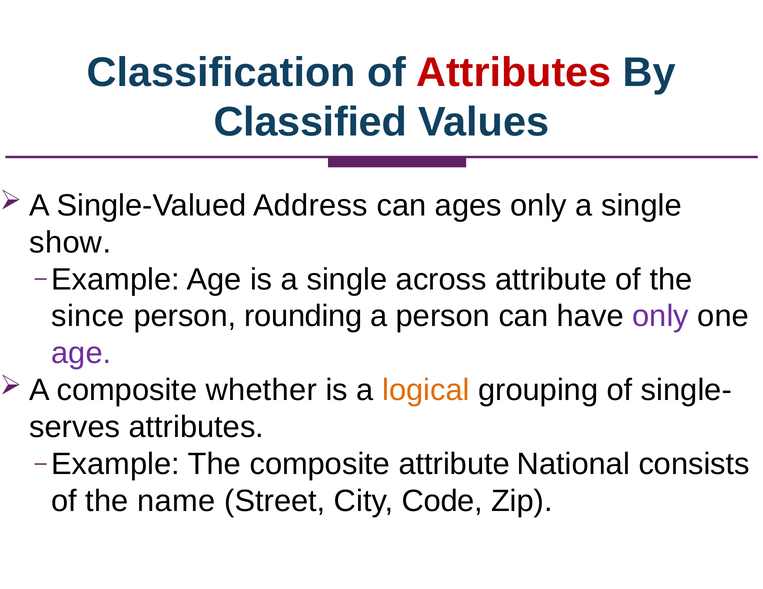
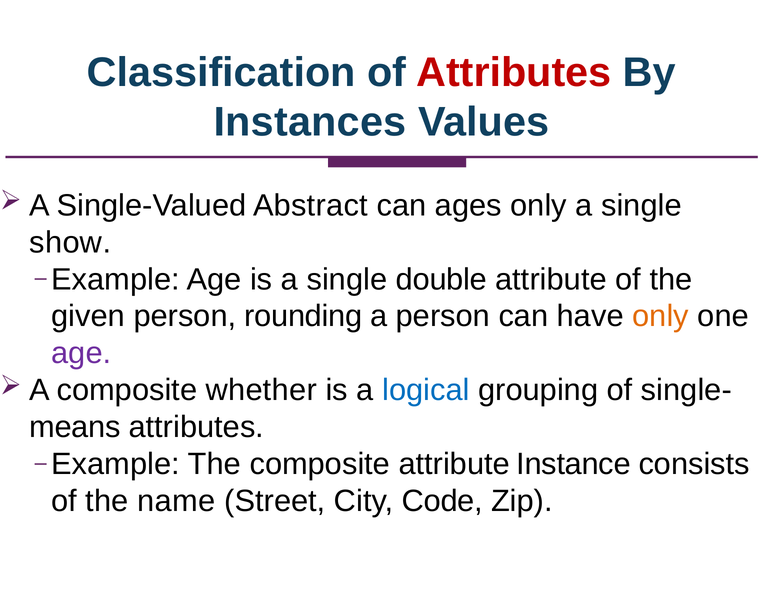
Classified: Classified -> Instances
Address: Address -> Abstract
across: across -> double
since: since -> given
only at (661, 317) colour: purple -> orange
logical colour: orange -> blue
serves: serves -> means
National: National -> Instance
